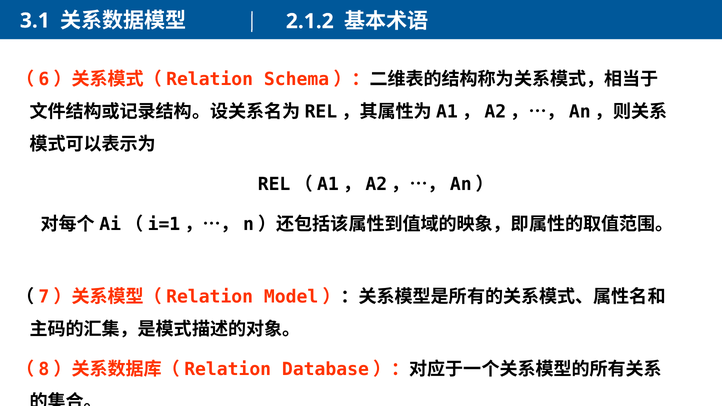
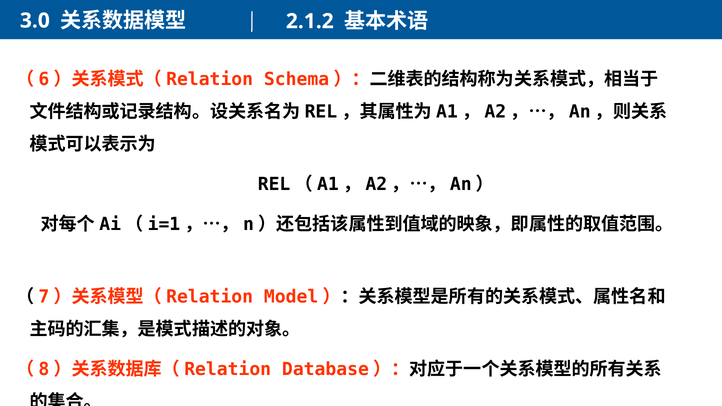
3.1: 3.1 -> 3.0
